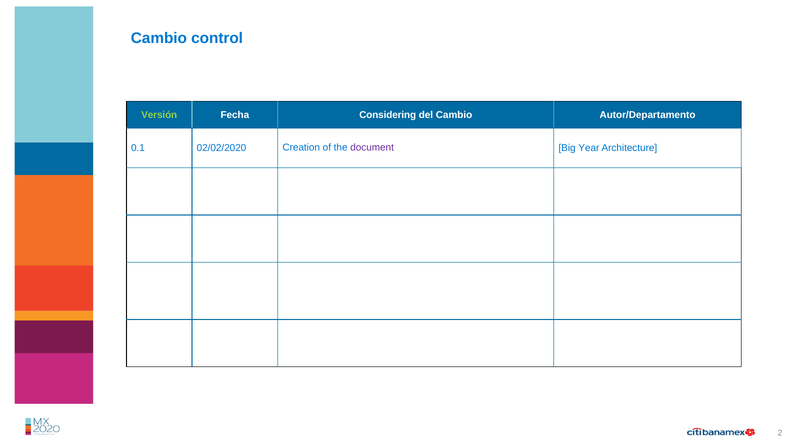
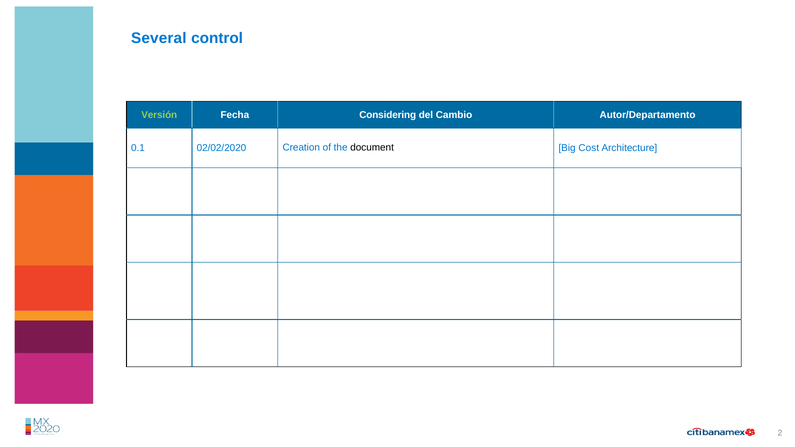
Cambio at (159, 38): Cambio -> Several
document colour: purple -> black
Year: Year -> Cost
